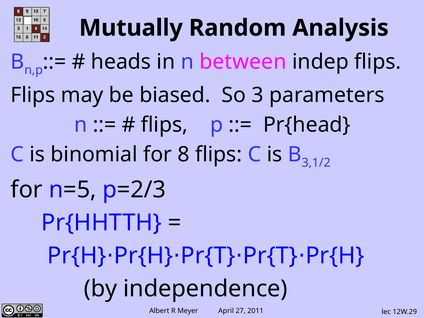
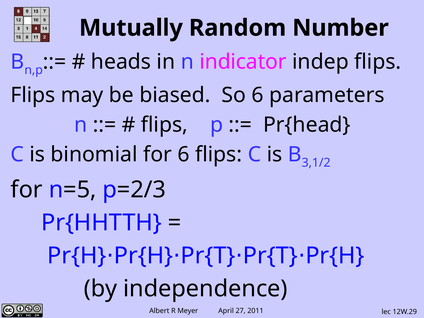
Analysis: Analysis -> Number
between: between -> indicator
So 3: 3 -> 6
for 8: 8 -> 6
